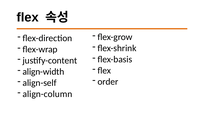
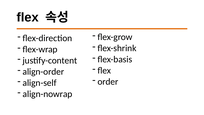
align-width: align-width -> align-order
align-column: align-column -> align-nowrap
